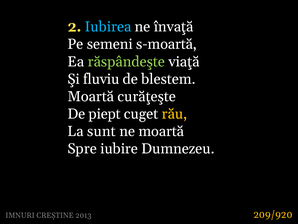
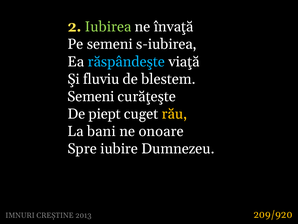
Iubirea colour: light blue -> light green
s-moartă: s-moartă -> s-iubirea
răspândeşte colour: light green -> light blue
Moartă at (91, 96): Moartă -> Semeni
sunt: sunt -> bani
ne moartă: moartă -> onoare
